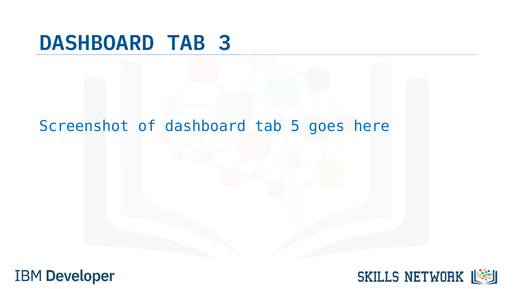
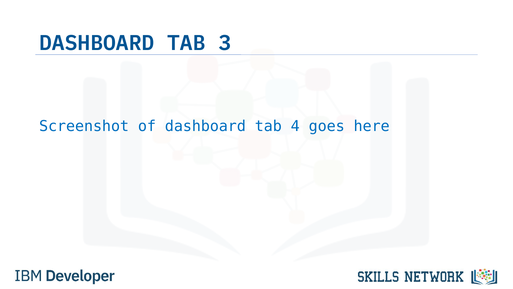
5: 5 -> 4
